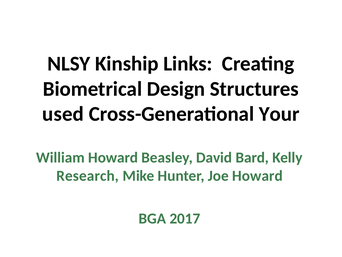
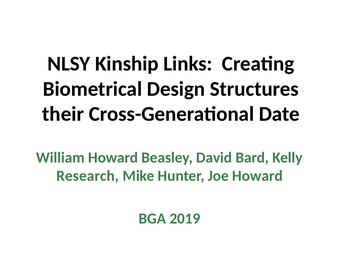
used: used -> their
Your: Your -> Date
2017: 2017 -> 2019
